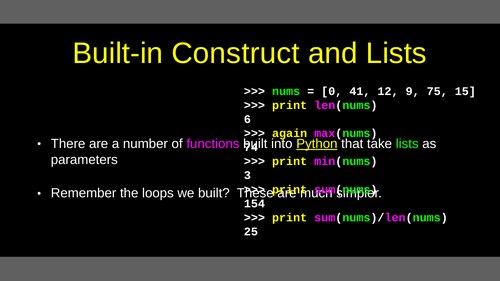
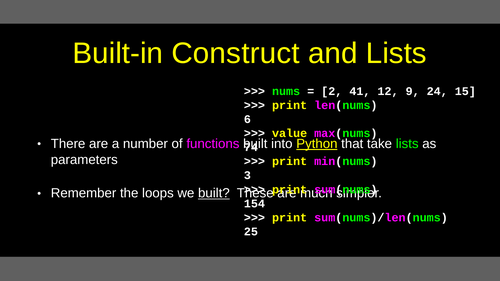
0: 0 -> 2
75: 75 -> 24
again: again -> value
built at (214, 193) underline: none -> present
